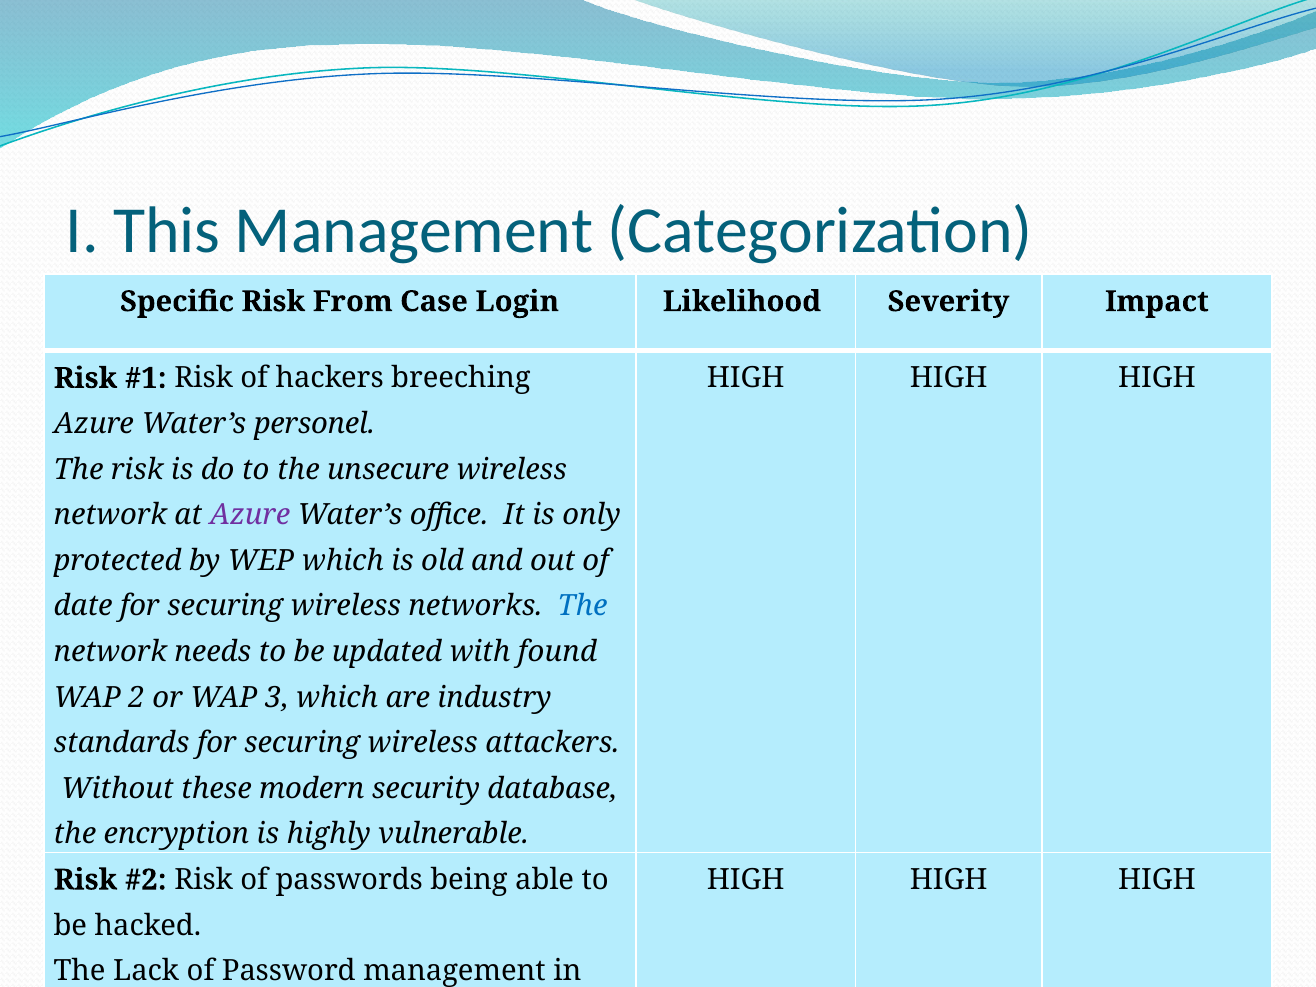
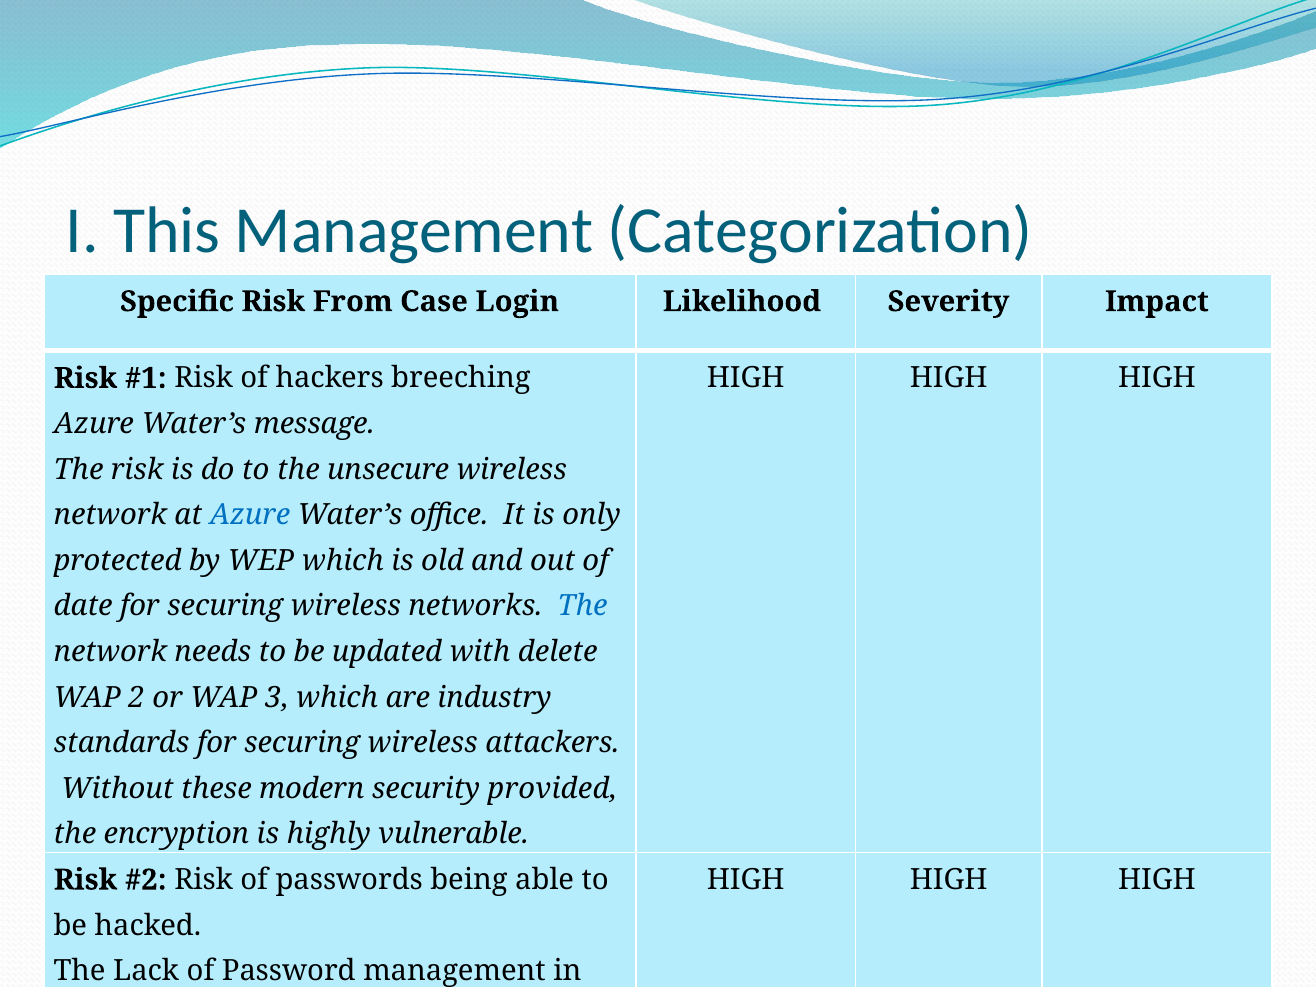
personel: personel -> message
Azure at (250, 515) colour: purple -> blue
found: found -> delete
database: database -> provided
